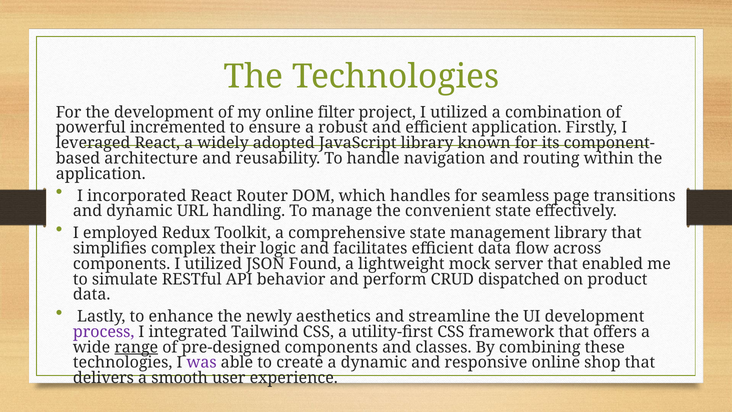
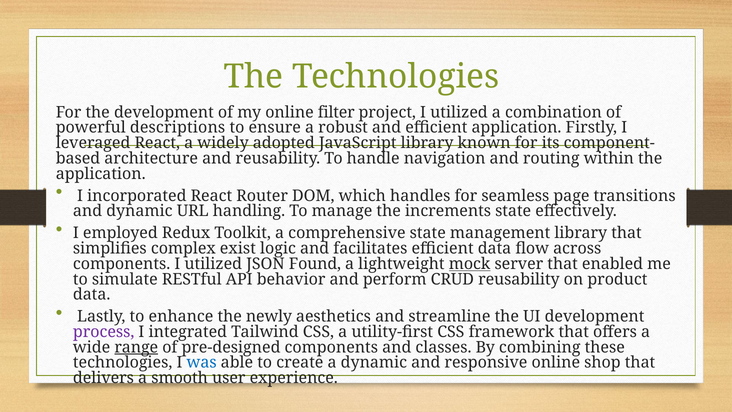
incremented: incremented -> descriptions
convenient: convenient -> increments
their: their -> exist
mock underline: none -> present
CRUD dispatched: dispatched -> reusability
was colour: purple -> blue
